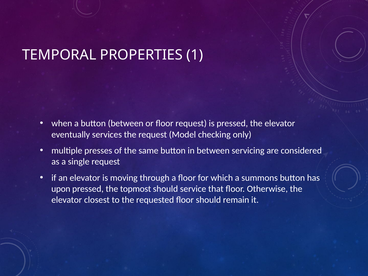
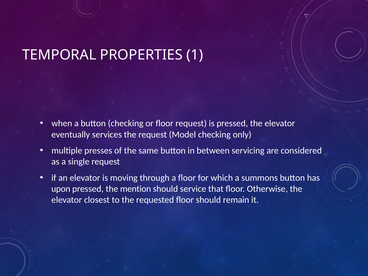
button between: between -> checking
topmost: topmost -> mention
